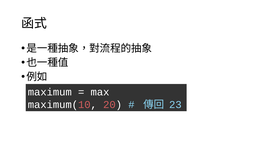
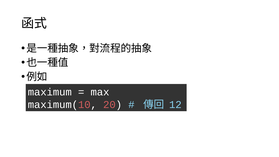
23: 23 -> 12
